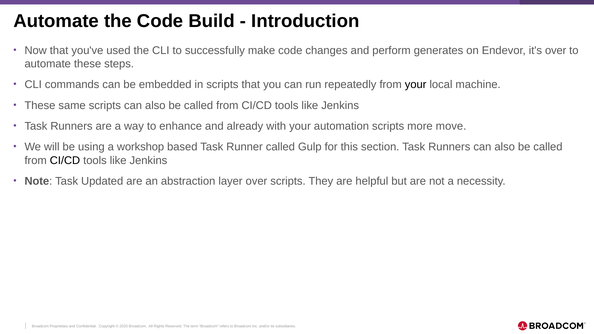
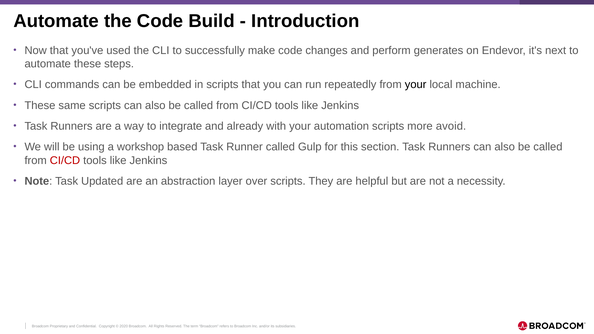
it's over: over -> next
enhance: enhance -> integrate
move: move -> avoid
CI/CD at (65, 160) colour: black -> red
